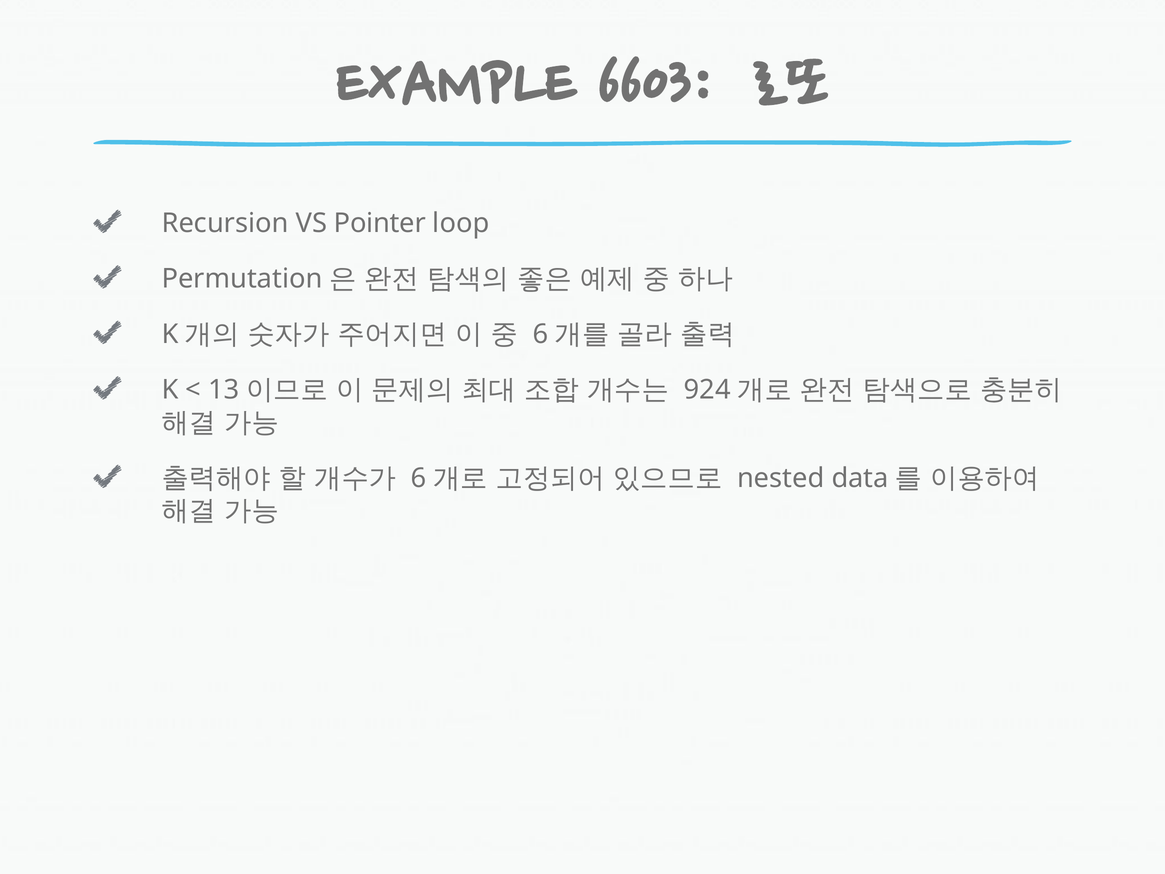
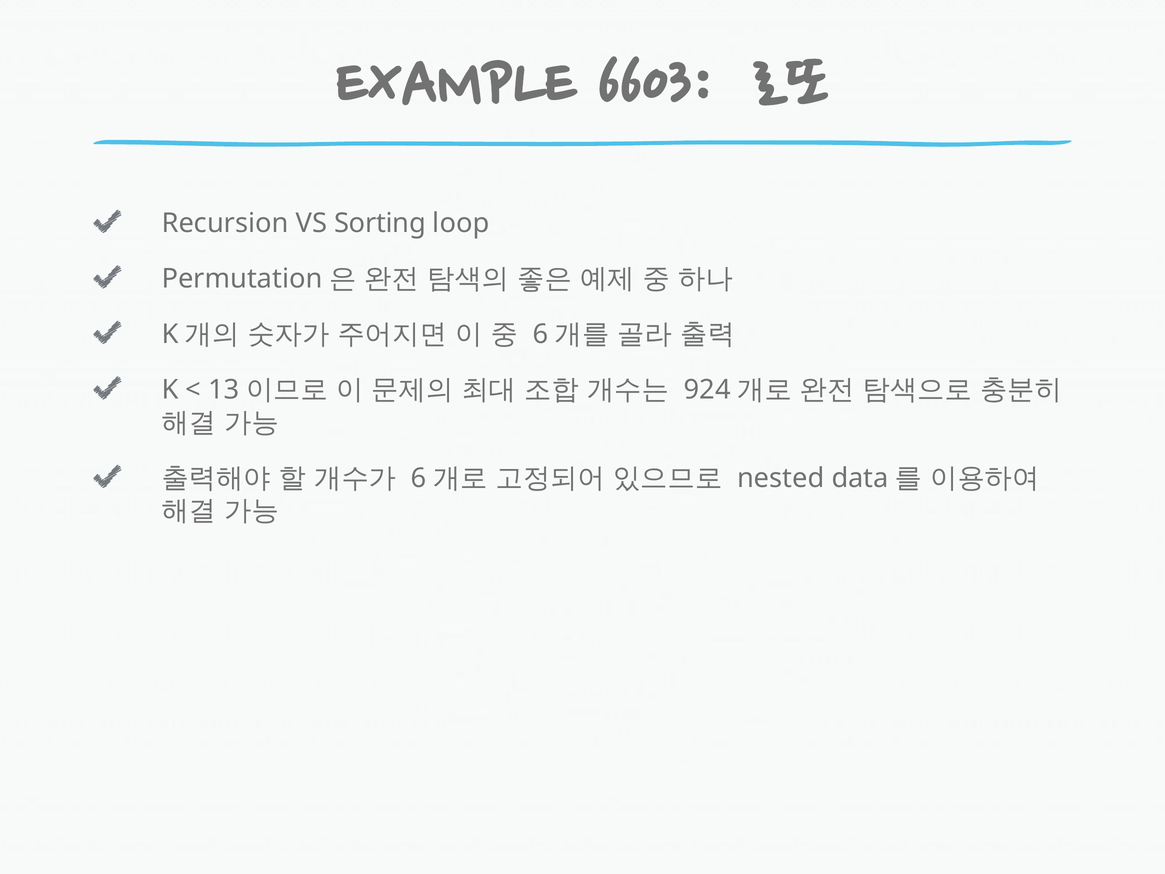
Pointer: Pointer -> Sorting
